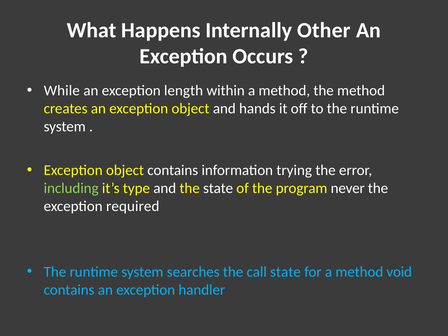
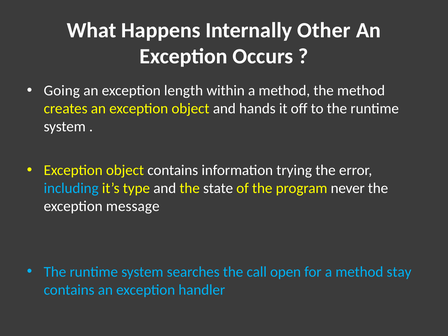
While: While -> Going
including colour: light green -> light blue
required: required -> message
call state: state -> open
void: void -> stay
